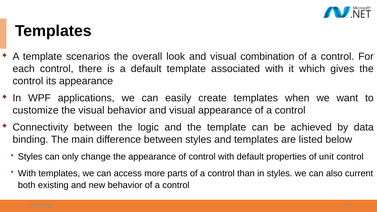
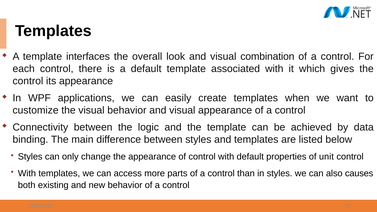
scenarios: scenarios -> interfaces
current: current -> causes
